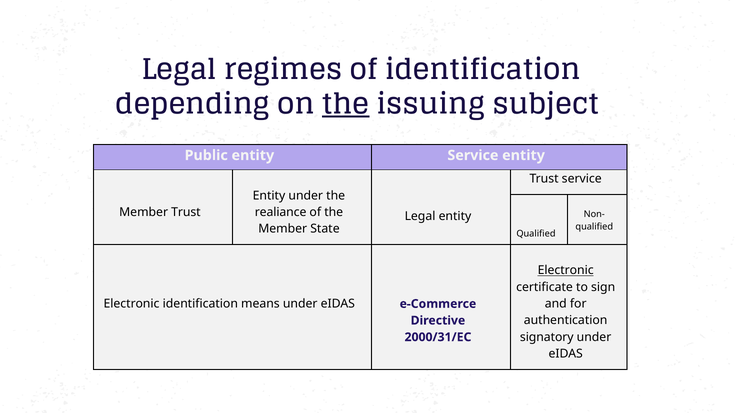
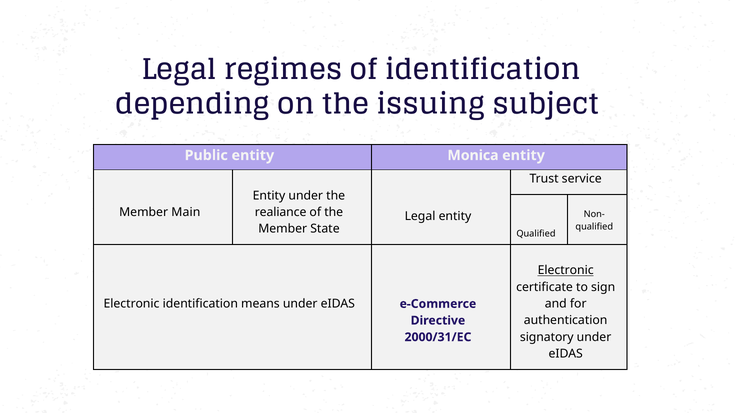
the at (346, 104) underline: present -> none
entity Service: Service -> Monica
Member Trust: Trust -> Main
